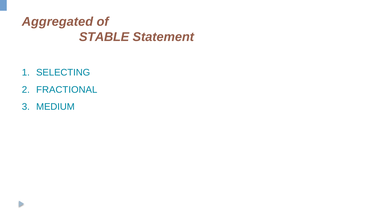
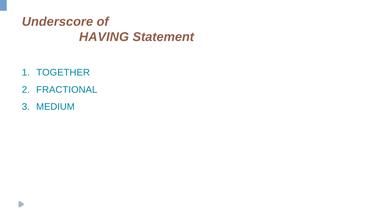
Aggregated: Aggregated -> Underscore
STABLE: STABLE -> HAVING
SELECTING: SELECTING -> TOGETHER
